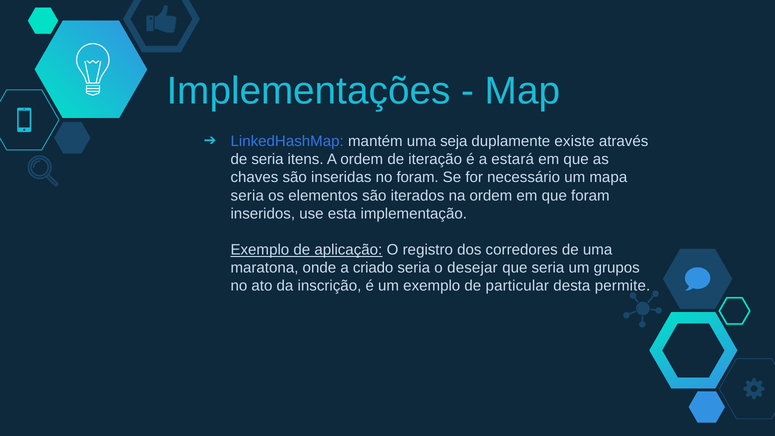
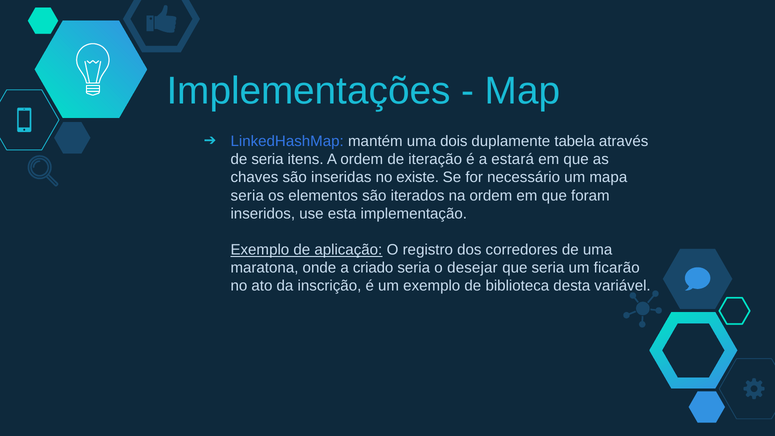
seja: seja -> dois
existe: existe -> tabela
no foram: foram -> existe
grupos: grupos -> ficarão
particular: particular -> biblioteca
permite: permite -> variável
